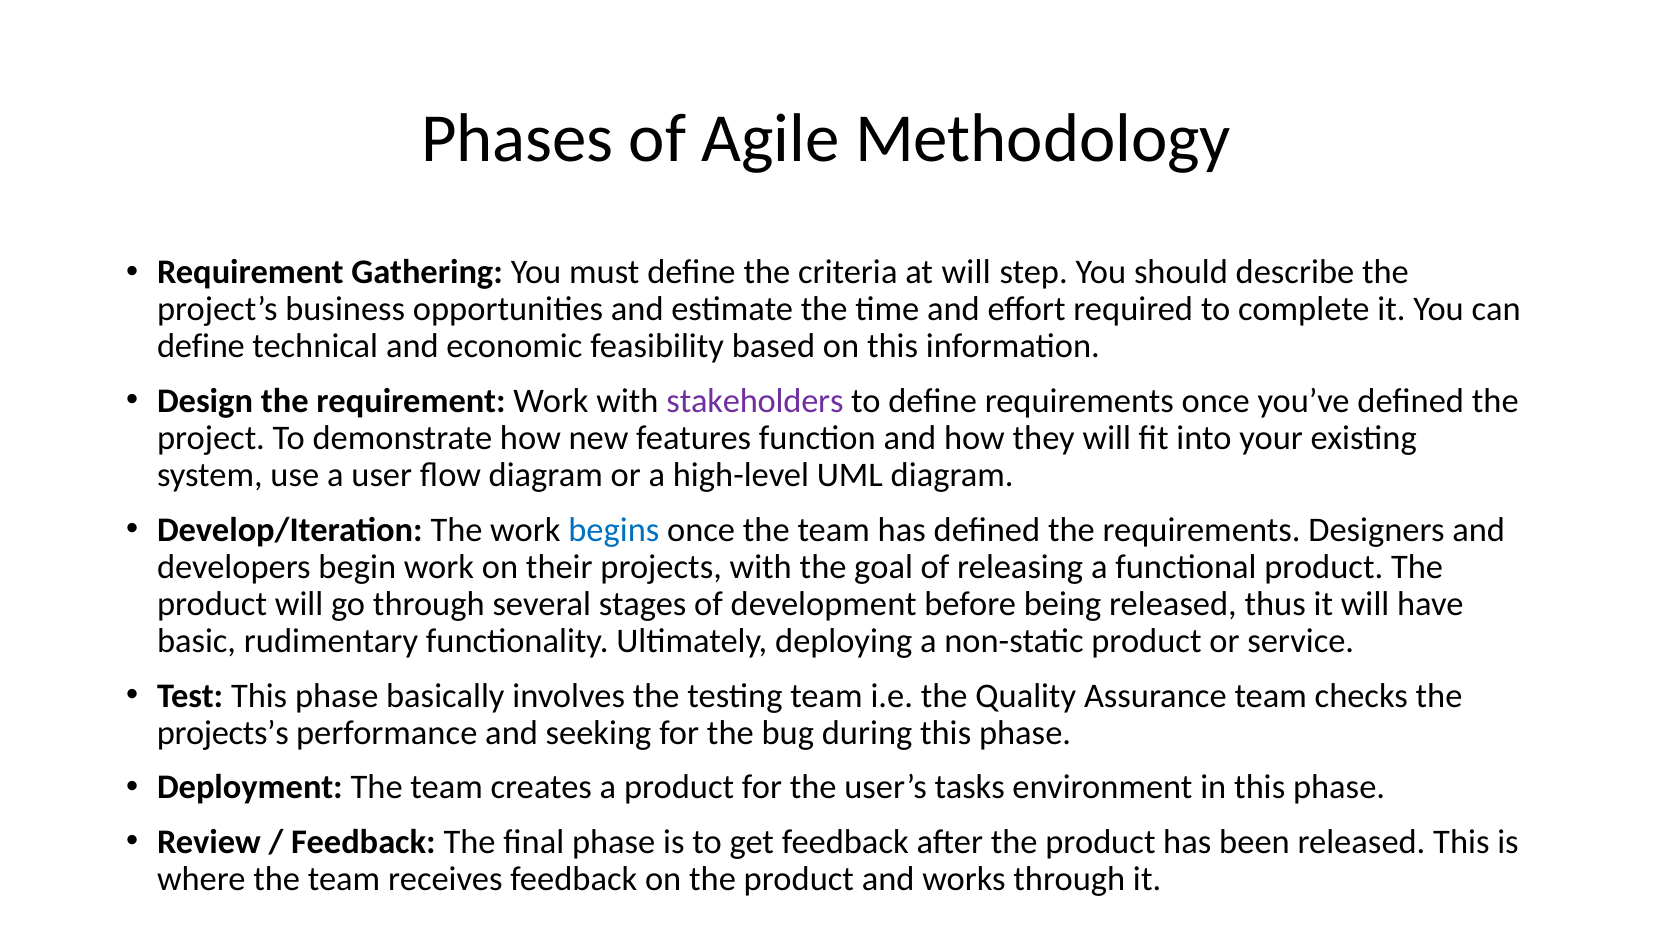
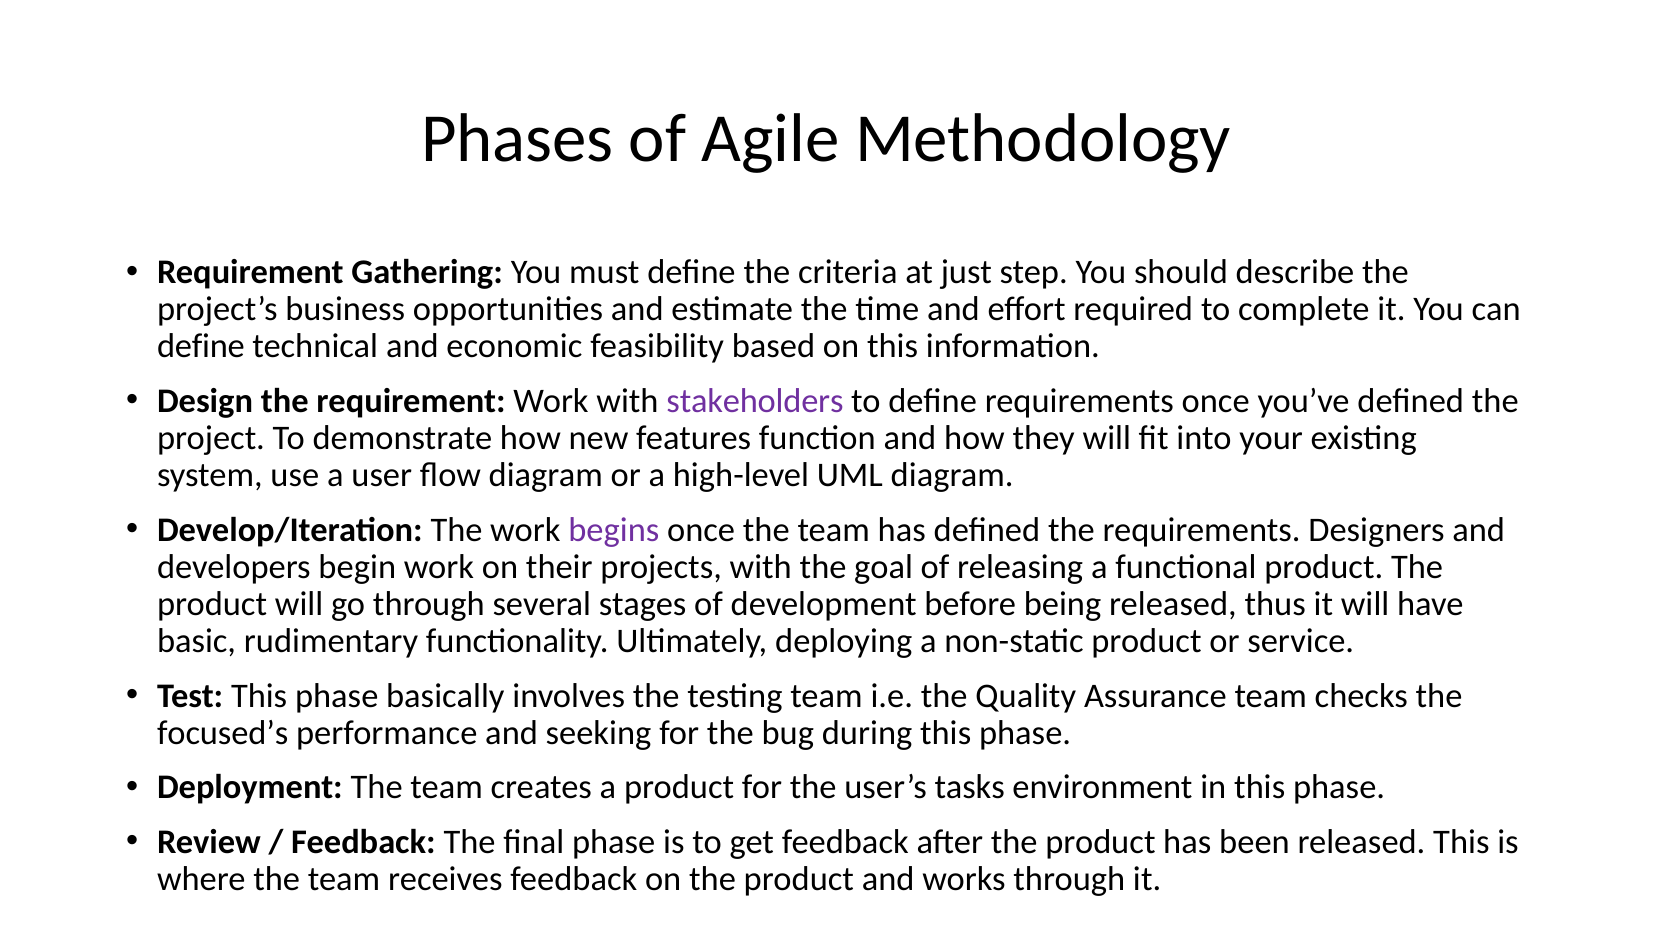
at will: will -> just
begins colour: blue -> purple
projects’s: projects’s -> focused’s
